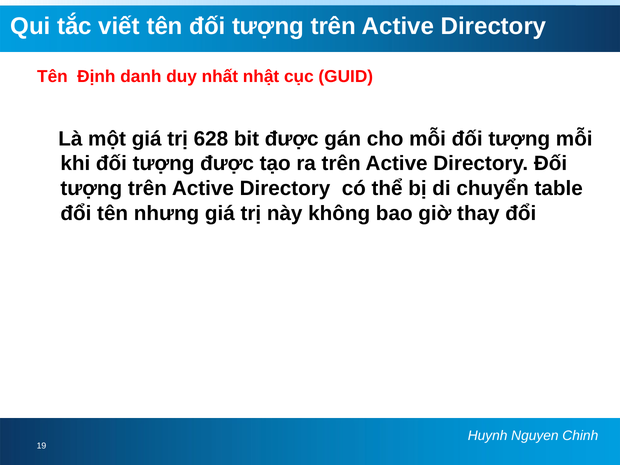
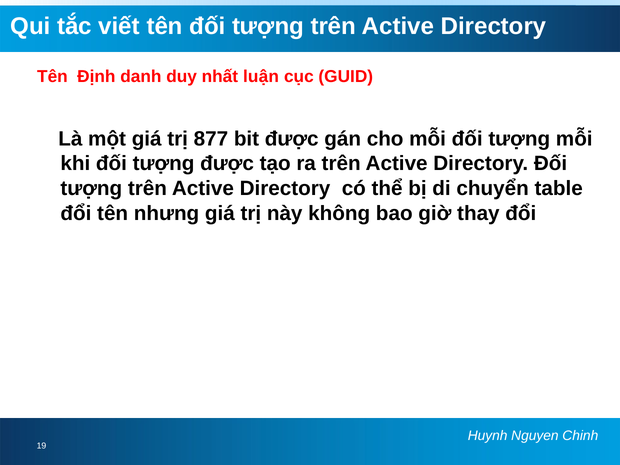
nhật: nhật -> luận
628: 628 -> 877
